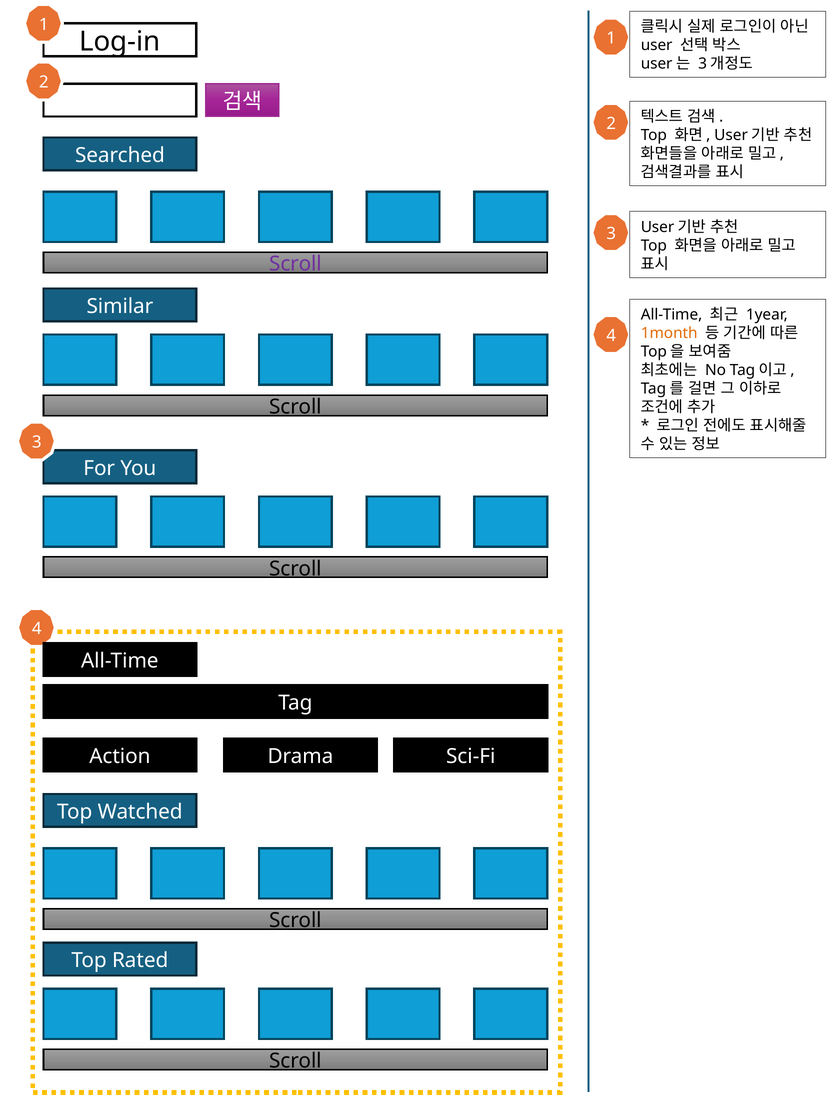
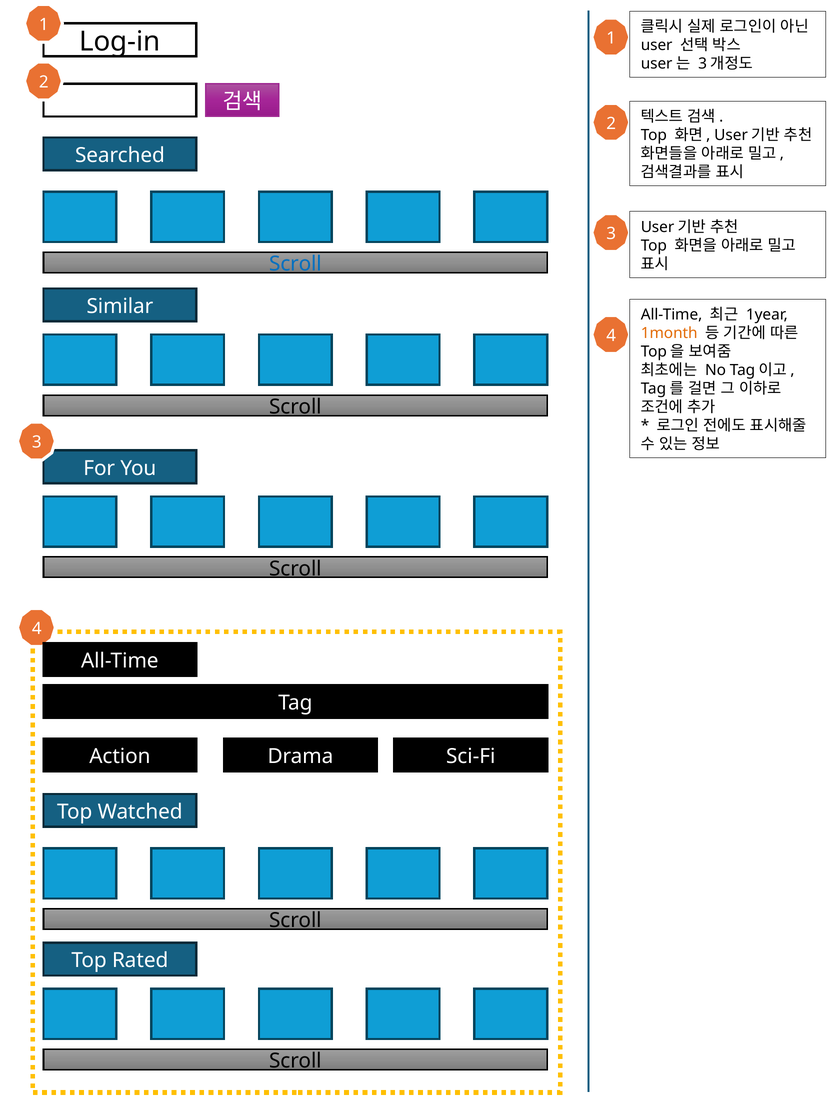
Scroll at (295, 264) colour: purple -> blue
